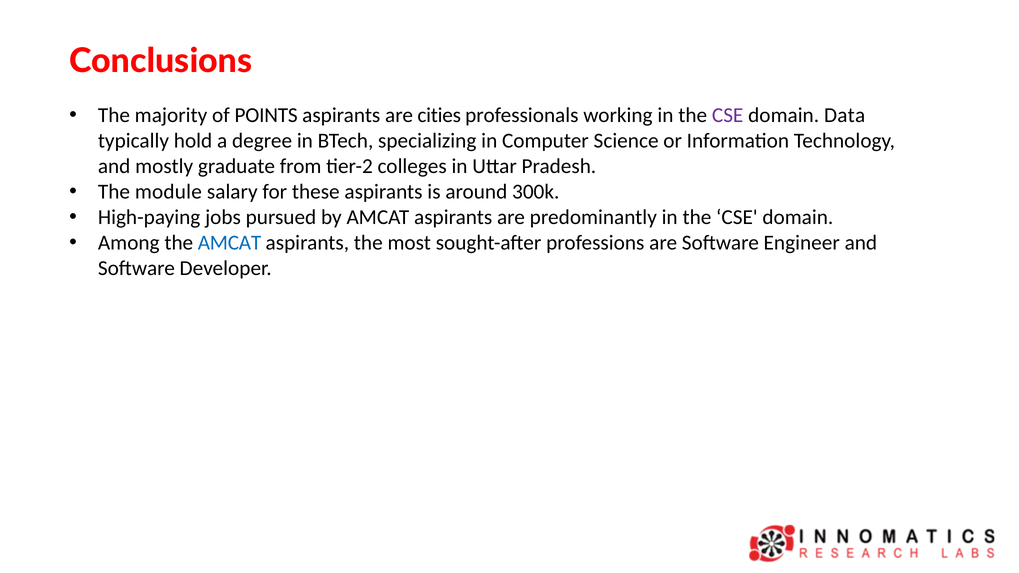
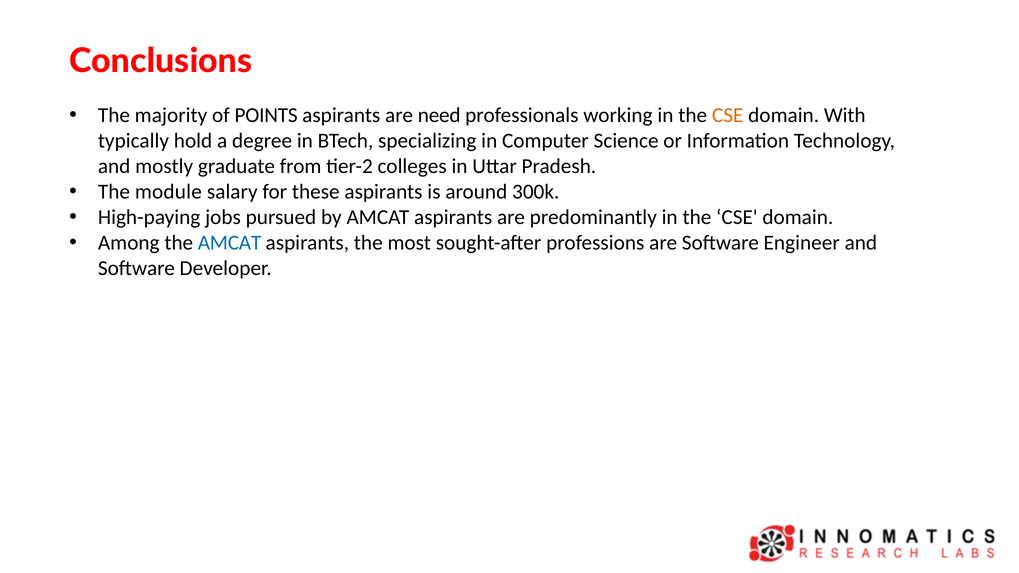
cities: cities -> need
CSE at (728, 115) colour: purple -> orange
Data: Data -> With
